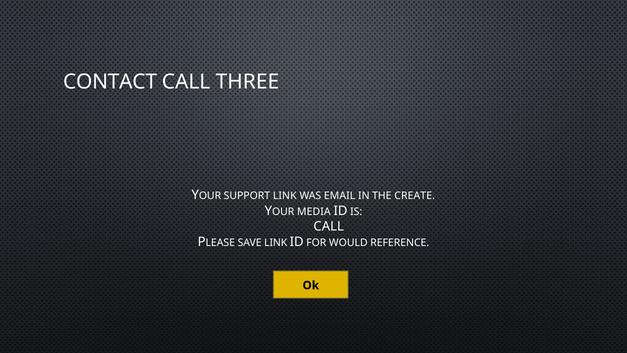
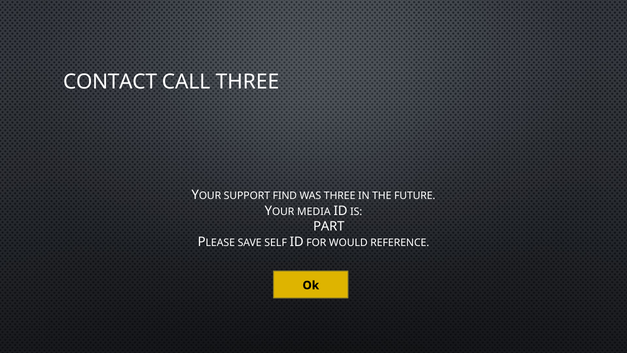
SUPPORT LINK: LINK -> FIND
WAS EMAIL: EMAIL -> THREE
CREATE: CREATE -> FUTURE
CALL at (329, 226): CALL -> PART
SAVE LINK: LINK -> SELF
